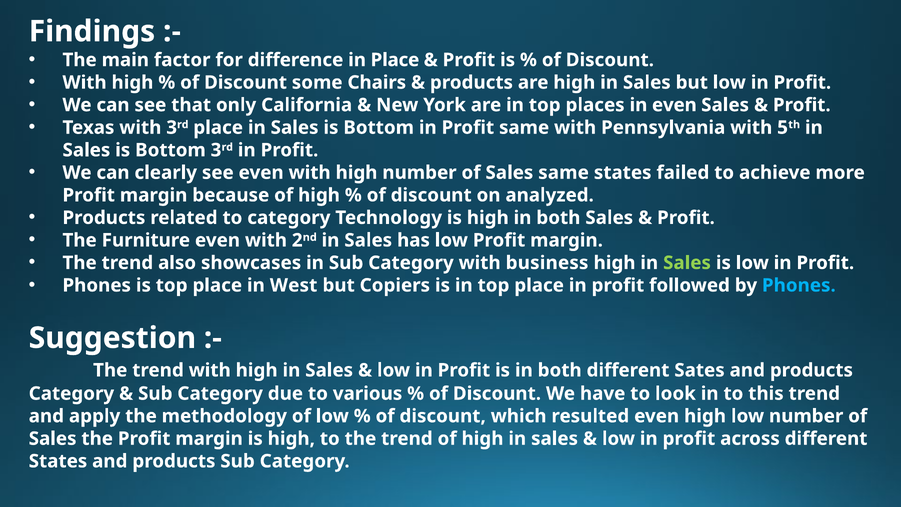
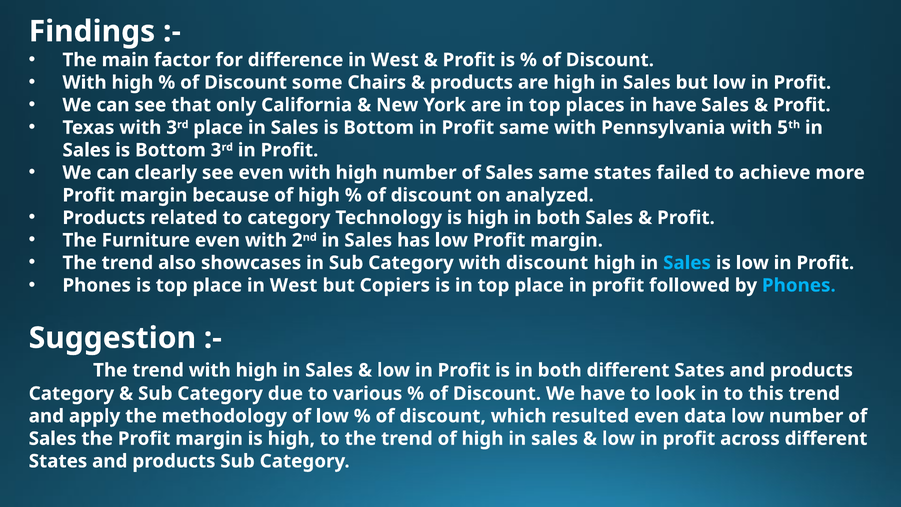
difference in Place: Place -> West
in even: even -> have
with business: business -> discount
Sales at (687, 263) colour: light green -> light blue
even high: high -> data
